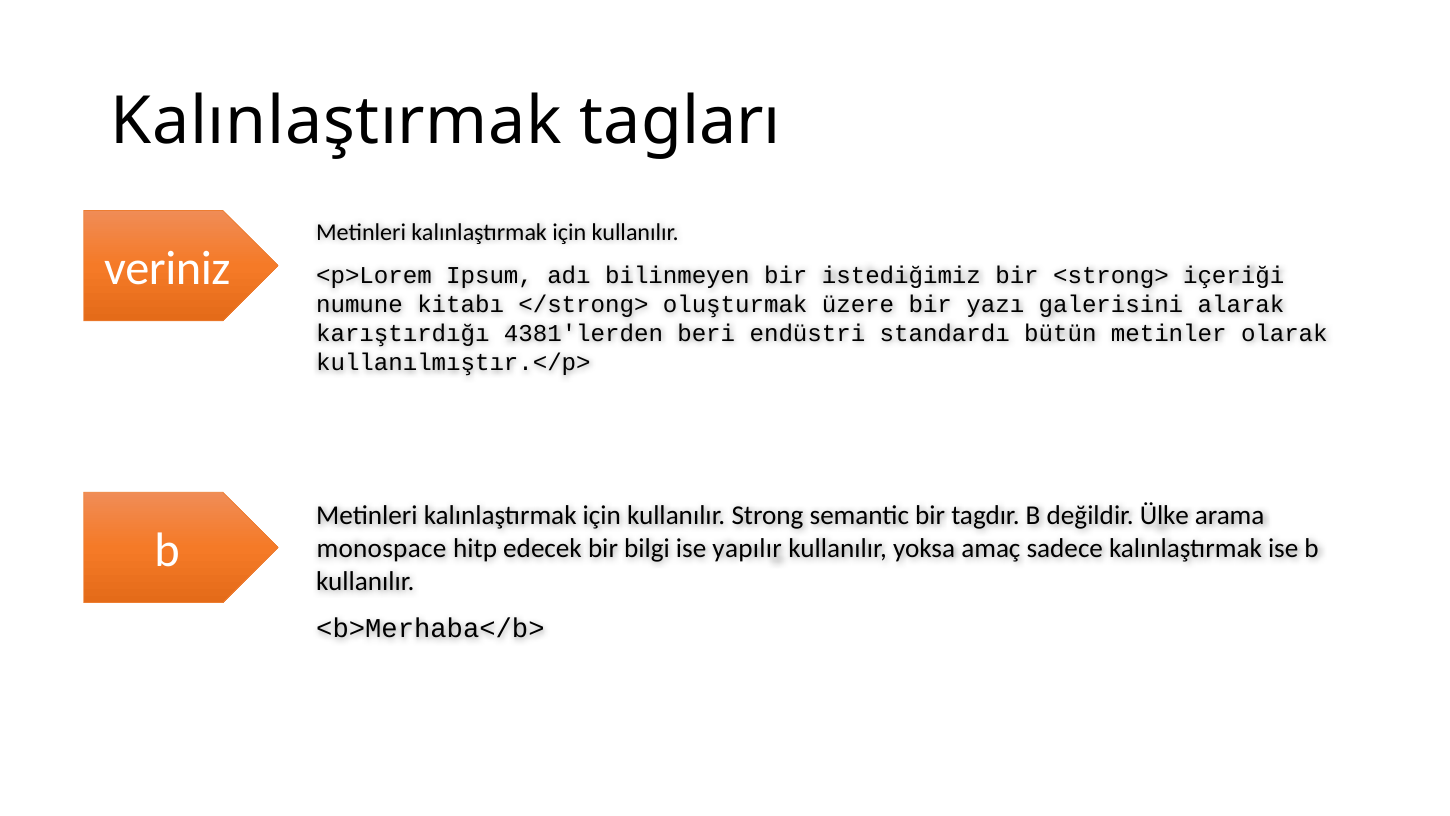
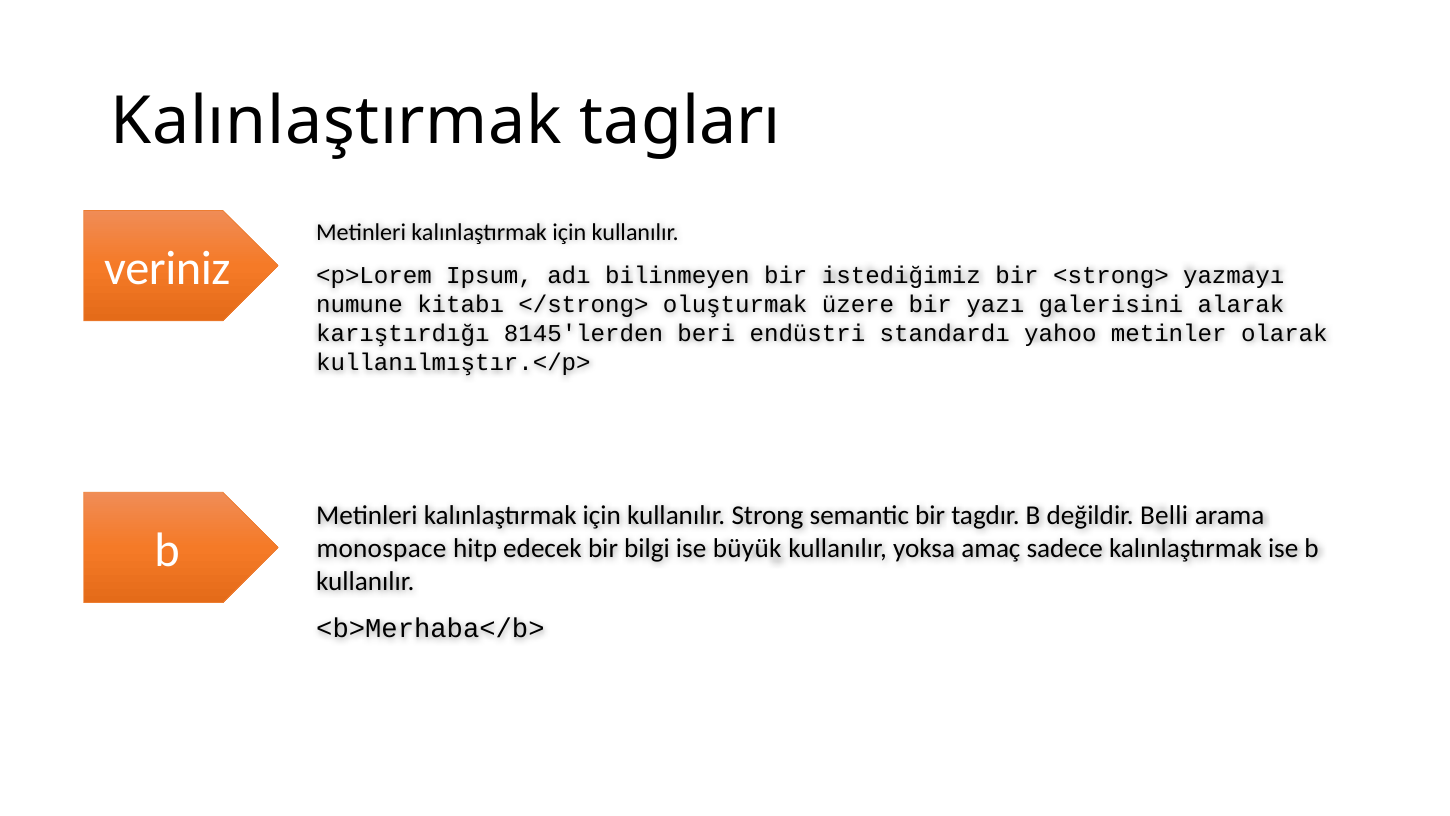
içeriği: içeriği -> yazmayı
4381'lerden: 4381'lerden -> 8145'lerden
bütün: bütün -> yahoo
Ülke: Ülke -> Belli
yapılır: yapılır -> büyük
